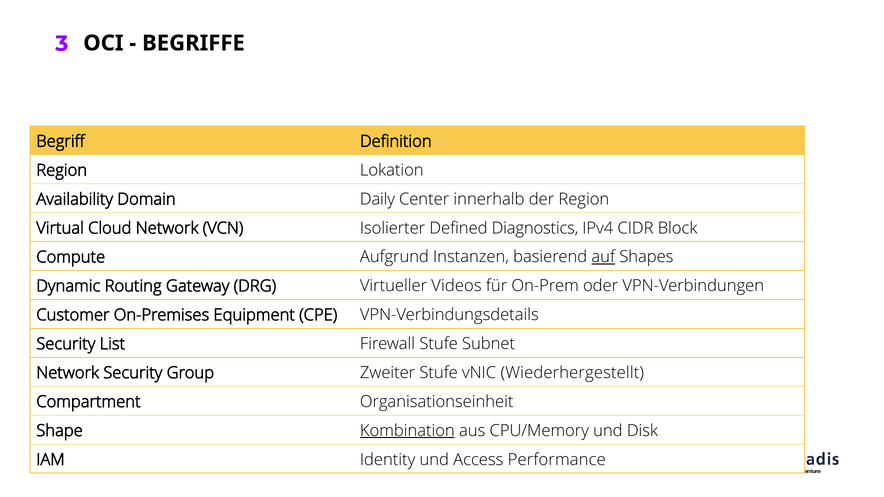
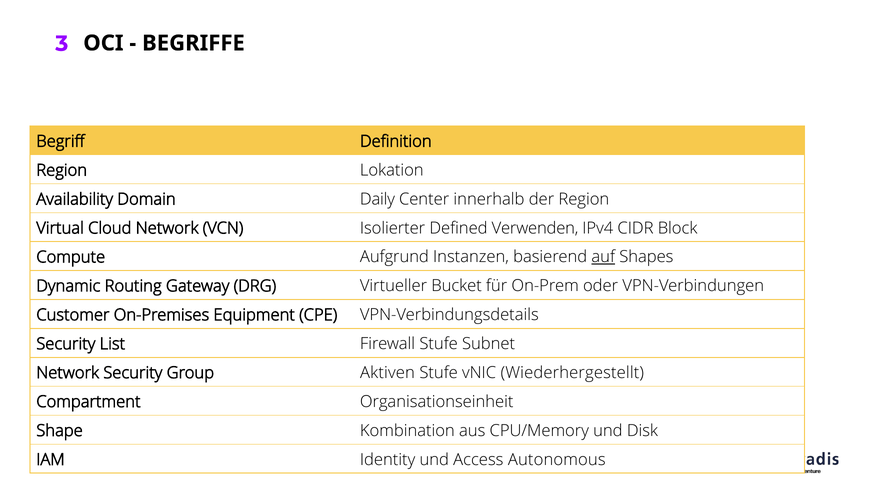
Diagnostics: Diagnostics -> Verwenden
Videos: Videos -> Bucket
Zweiter: Zweiter -> Aktiven
Kombination underline: present -> none
Performance: Performance -> Autonomous
